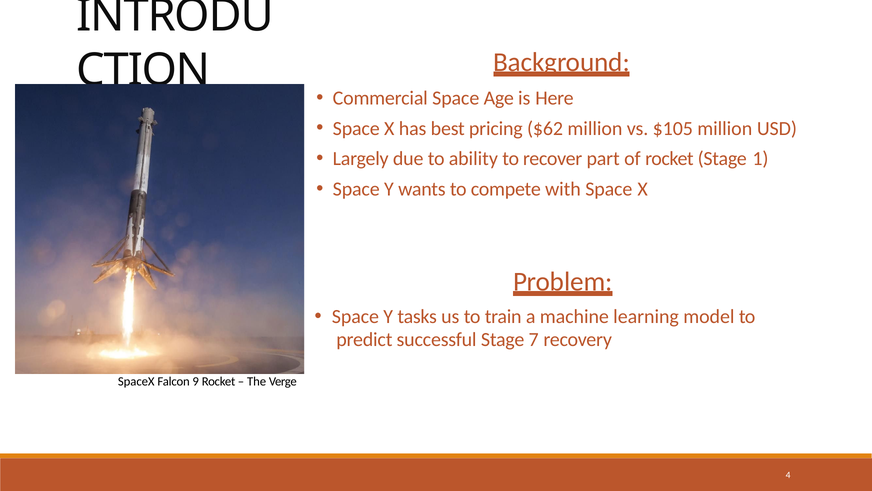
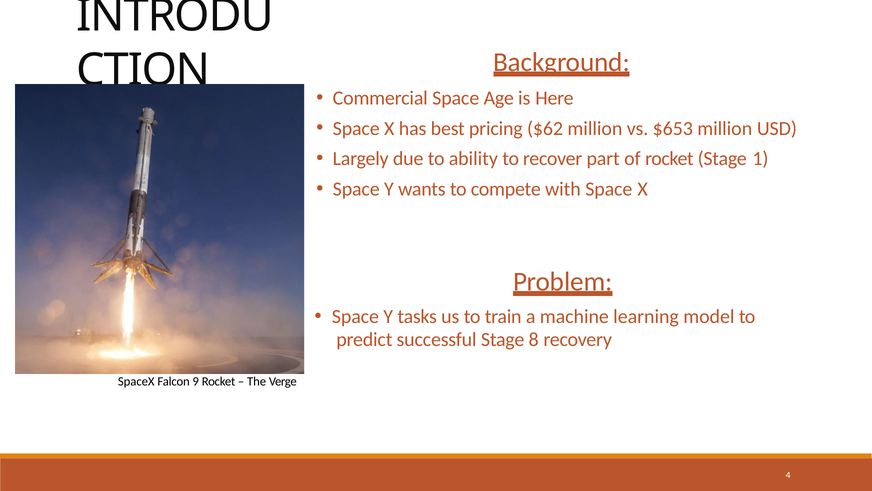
$105: $105 -> $653
7: 7 -> 8
